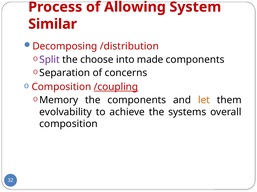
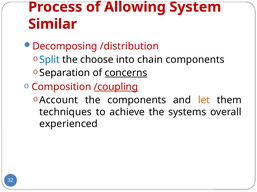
Split colour: purple -> blue
made: made -> chain
concerns underline: none -> present
Memory: Memory -> Account
evolvability: evolvability -> techniques
composition at (69, 124): composition -> experienced
